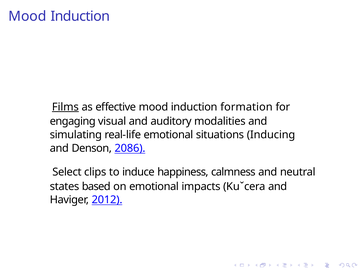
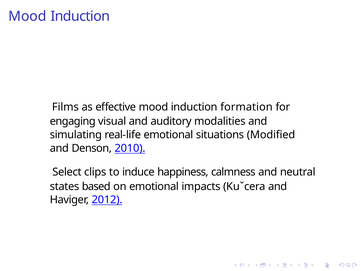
Films underline: present -> none
Inducing: Inducing -> Modified
2086: 2086 -> 2010
